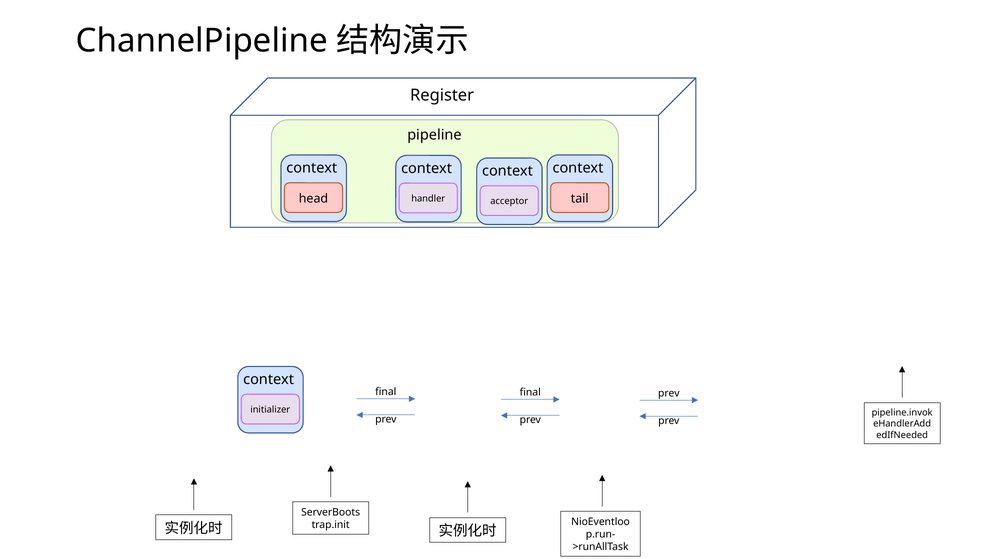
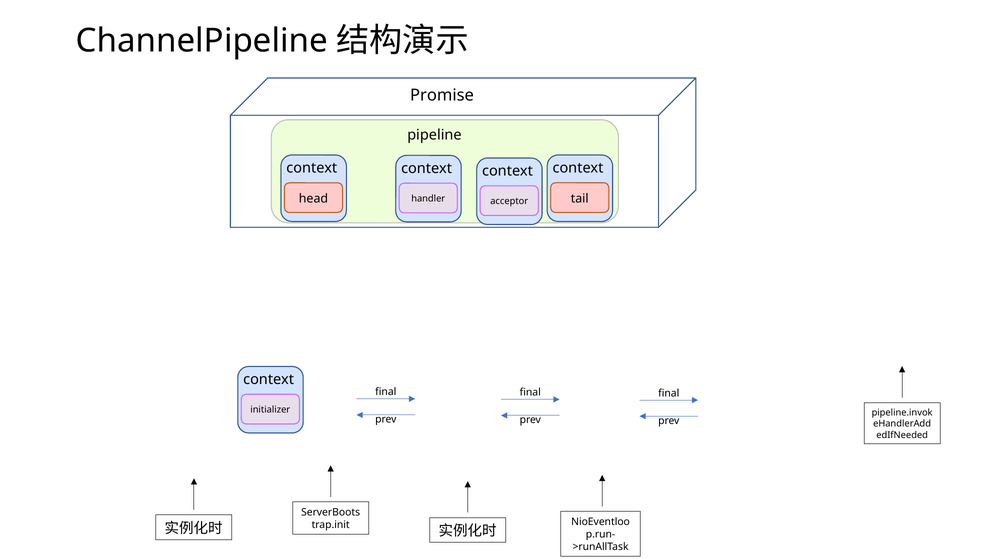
Register: Register -> Promise
prev at (669, 393): prev -> final
